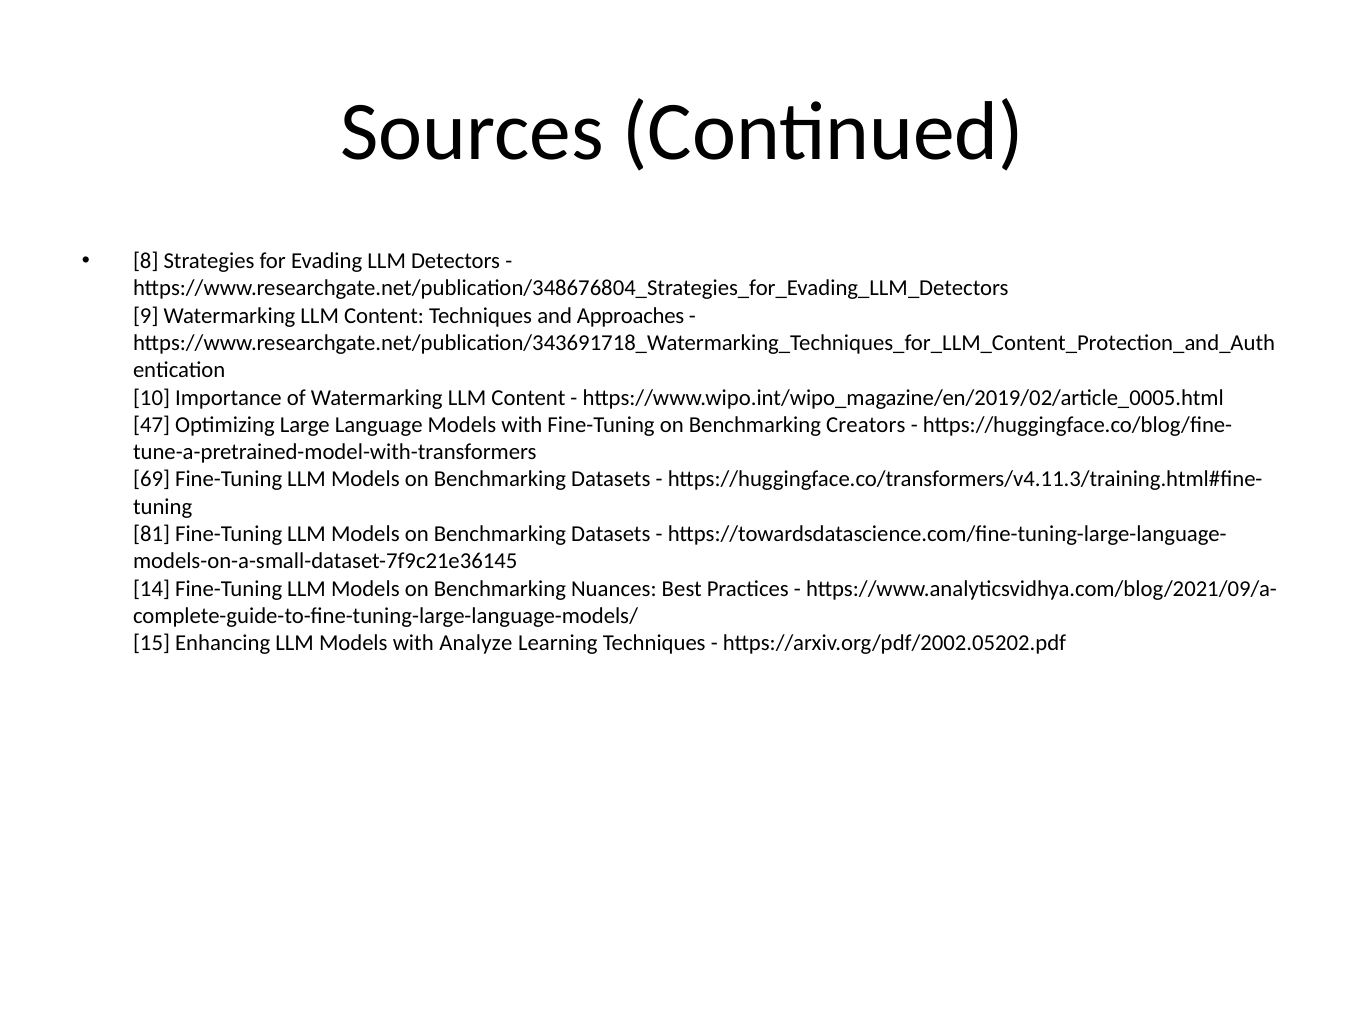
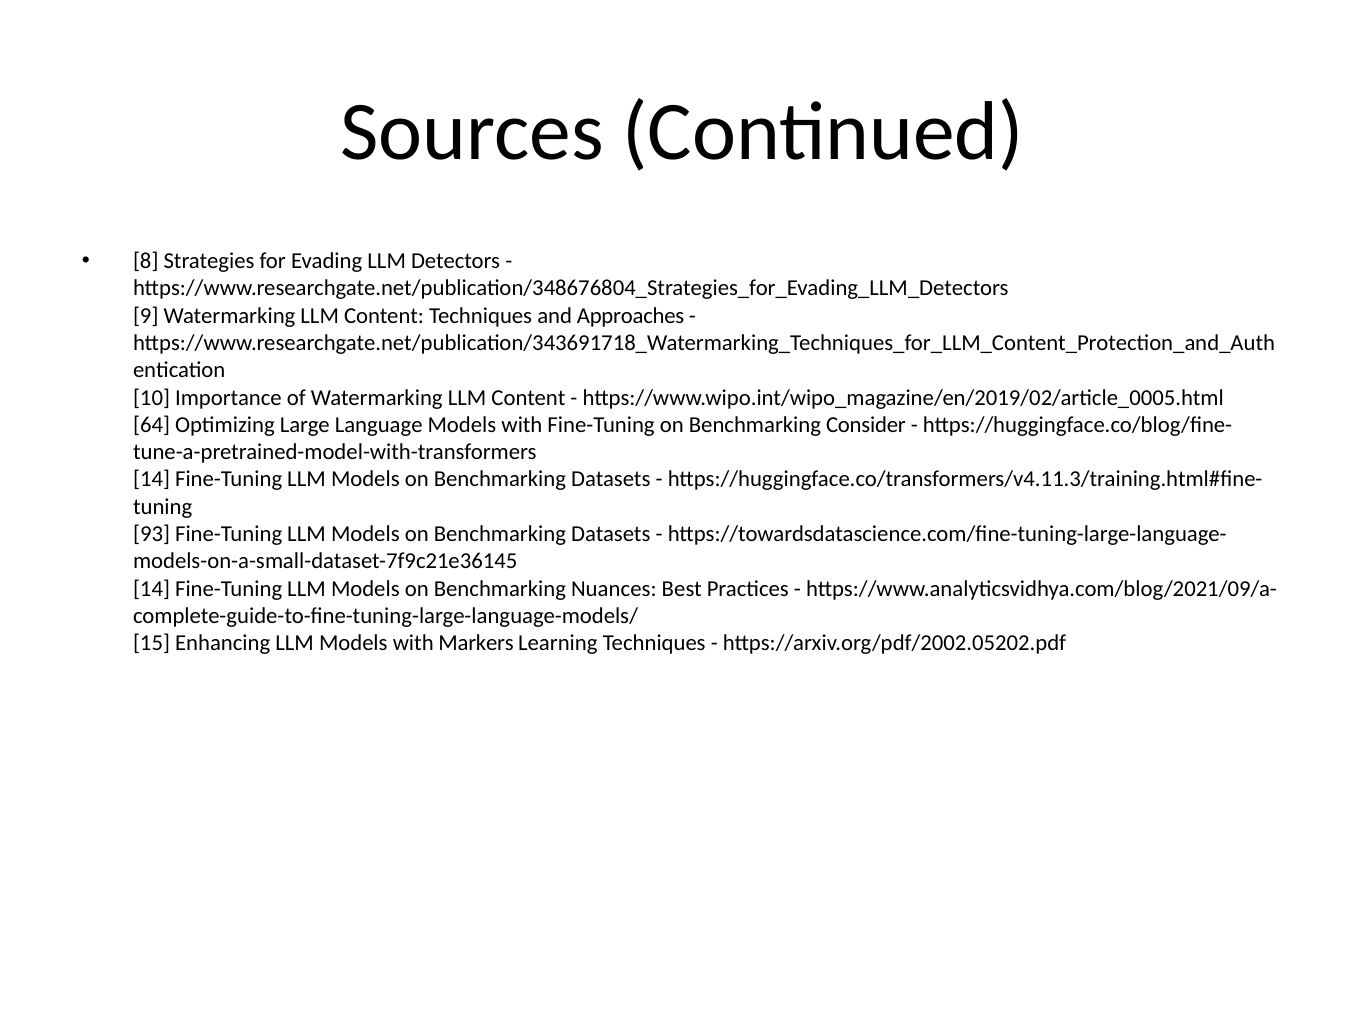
47: 47 -> 64
Creators: Creators -> Consider
69 at (152, 479): 69 -> 14
81: 81 -> 93
Analyze: Analyze -> Markers
